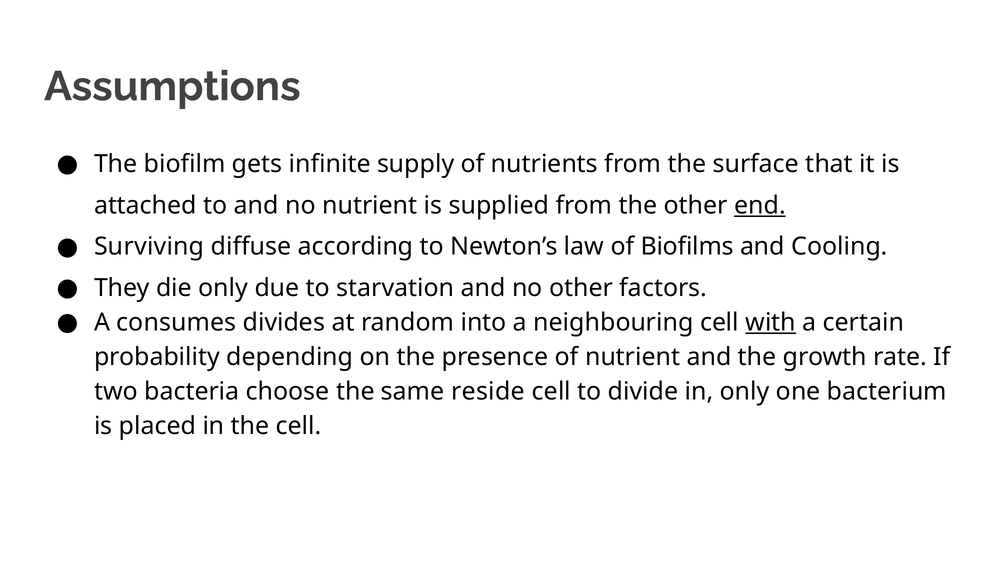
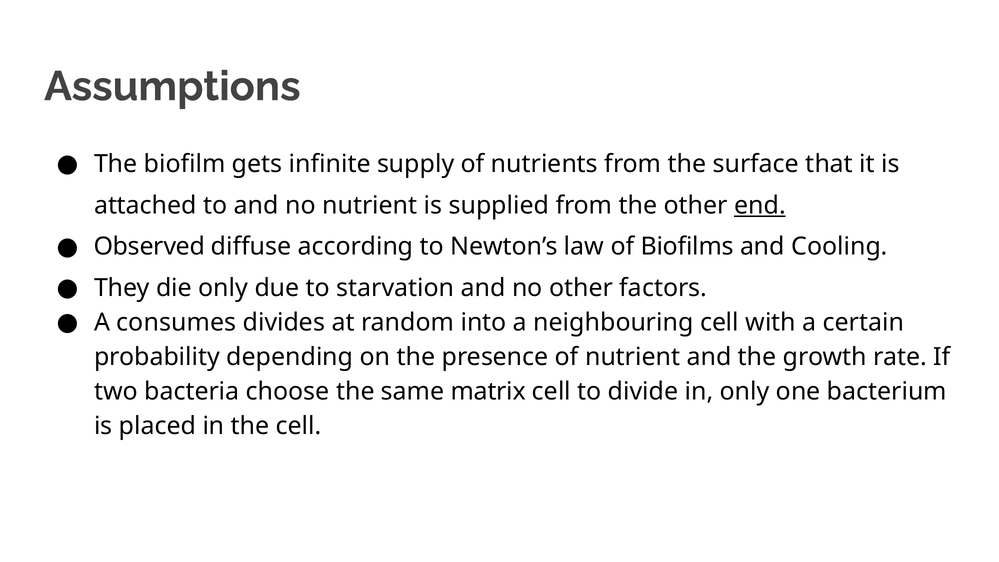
Surviving: Surviving -> Observed
with underline: present -> none
reside: reside -> matrix
